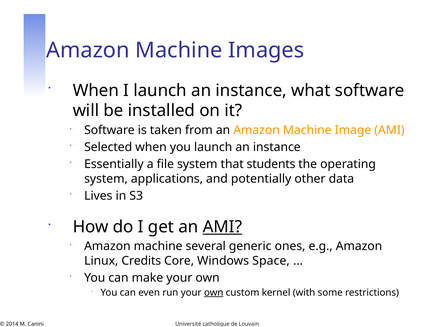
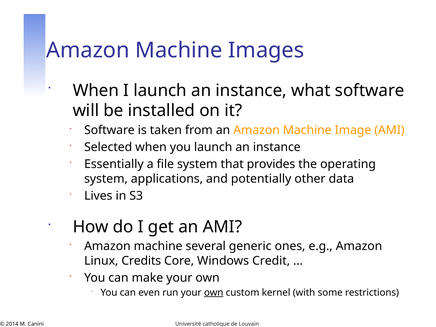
students: students -> provides
AMI at (222, 227) underline: present -> none
Space: Space -> Credit
